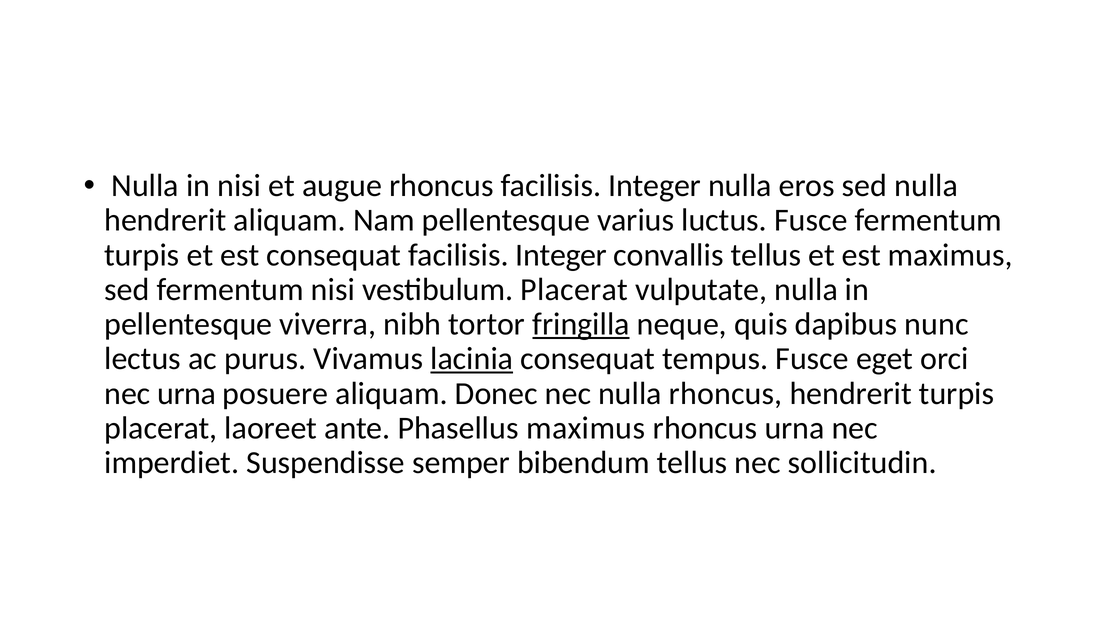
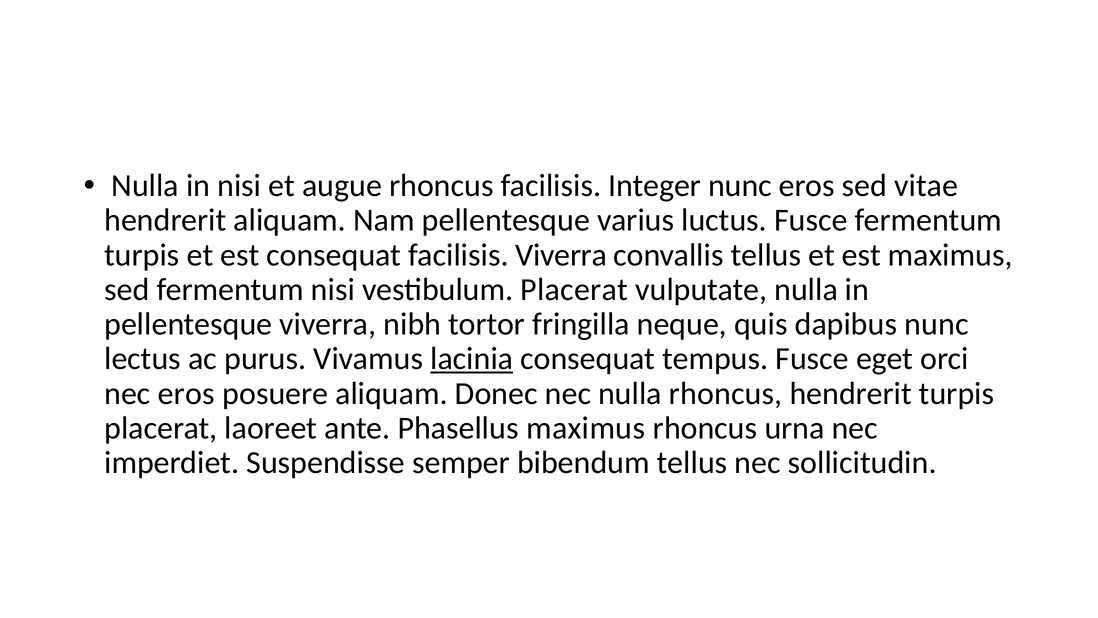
Integer nulla: nulla -> nunc
sed nulla: nulla -> vitae
consequat facilisis Integer: Integer -> Viverra
fringilla underline: present -> none
nec urna: urna -> eros
